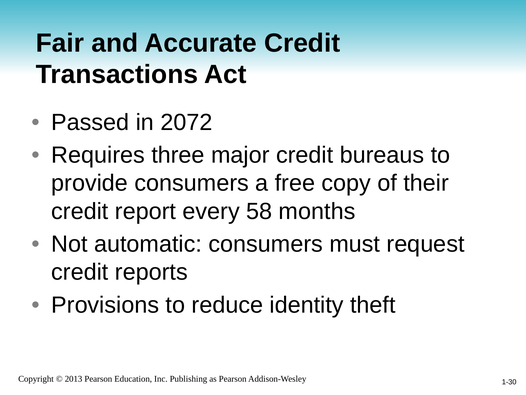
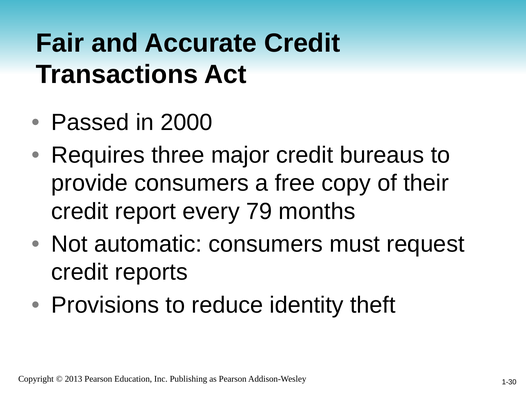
2072: 2072 -> 2000
58: 58 -> 79
